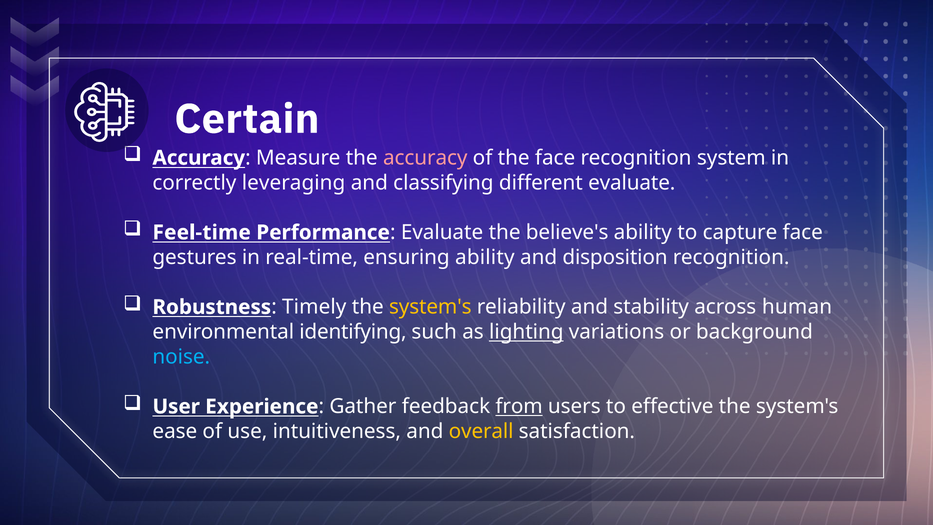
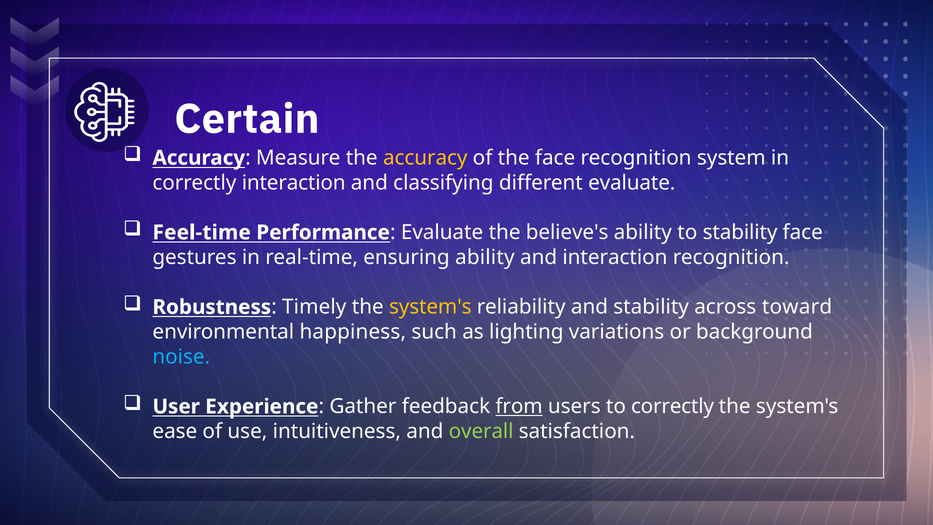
accuracy at (425, 158) colour: pink -> yellow
correctly leveraging: leveraging -> interaction
to capture: capture -> stability
and disposition: disposition -> interaction
human: human -> toward
identifying: identifying -> happiness
lighting underline: present -> none
to effective: effective -> correctly
overall colour: yellow -> light green
